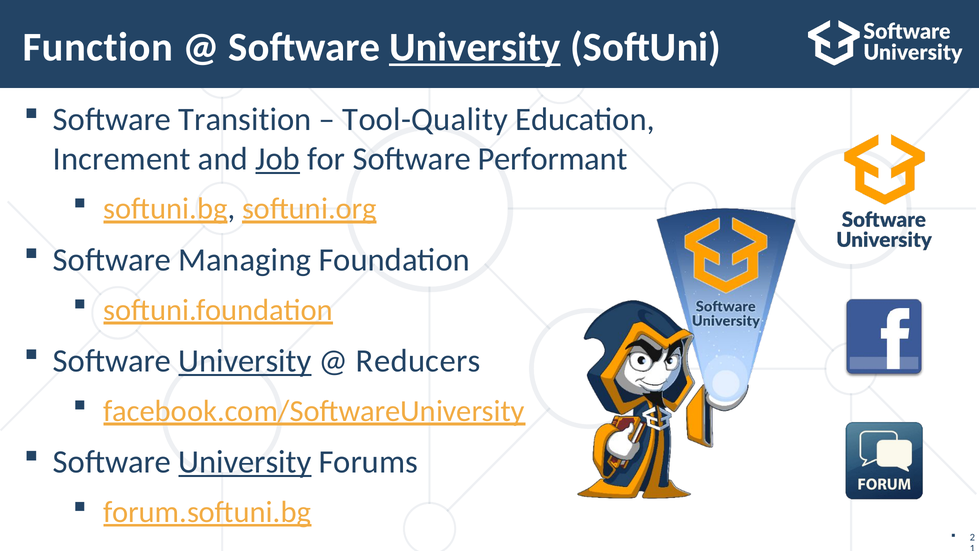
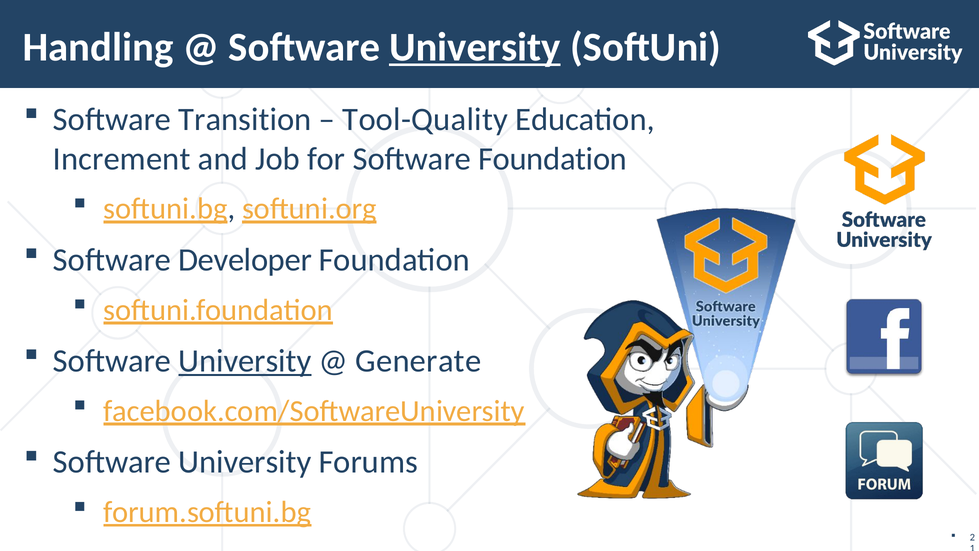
Function: Function -> Handling
Job underline: present -> none
Software Performant: Performant -> Foundation
Managing: Managing -> Developer
Reducers: Reducers -> Generate
University at (245, 462) underline: present -> none
